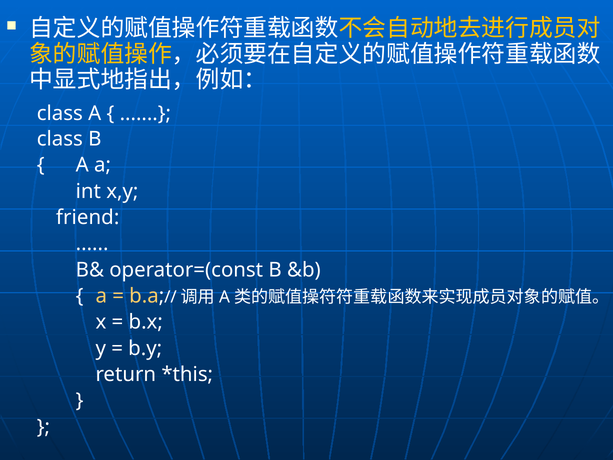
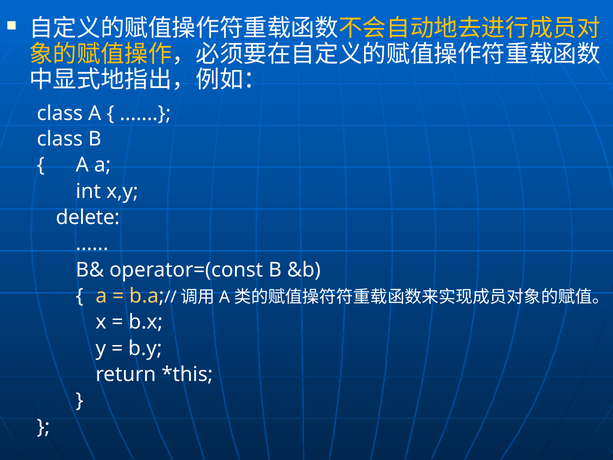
friend: friend -> delete
